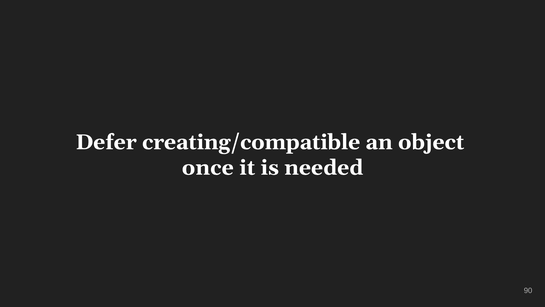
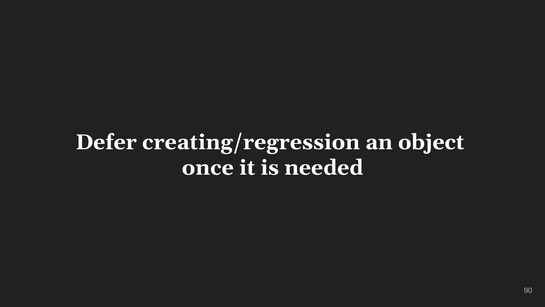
creating/compatible: creating/compatible -> creating/regression
